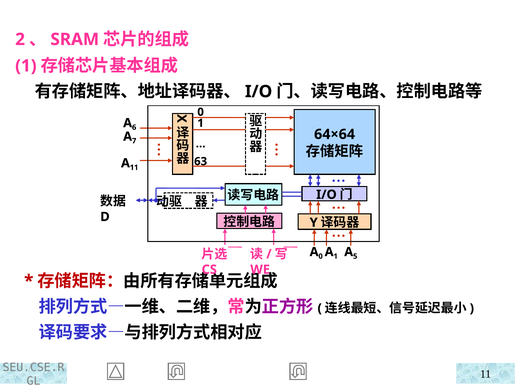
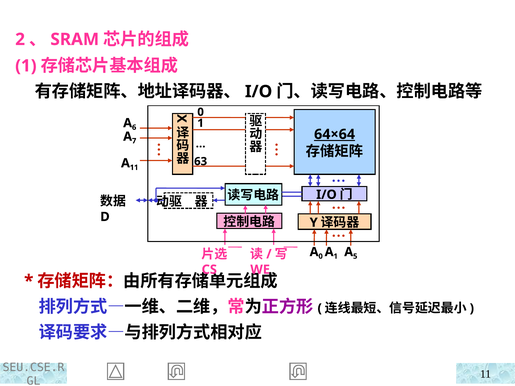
64×64 underline: none -> present
